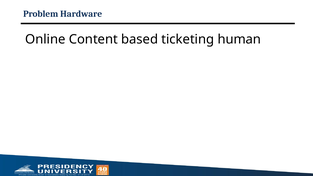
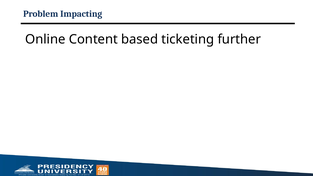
Hardware: Hardware -> Impacting
human: human -> further
